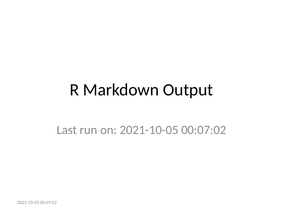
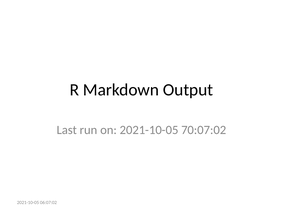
00:07:02: 00:07:02 -> 70:07:02
